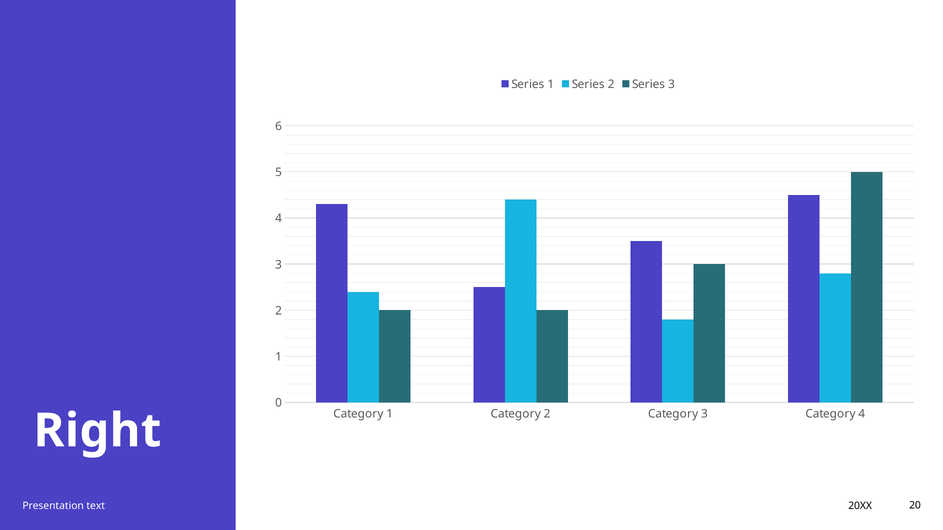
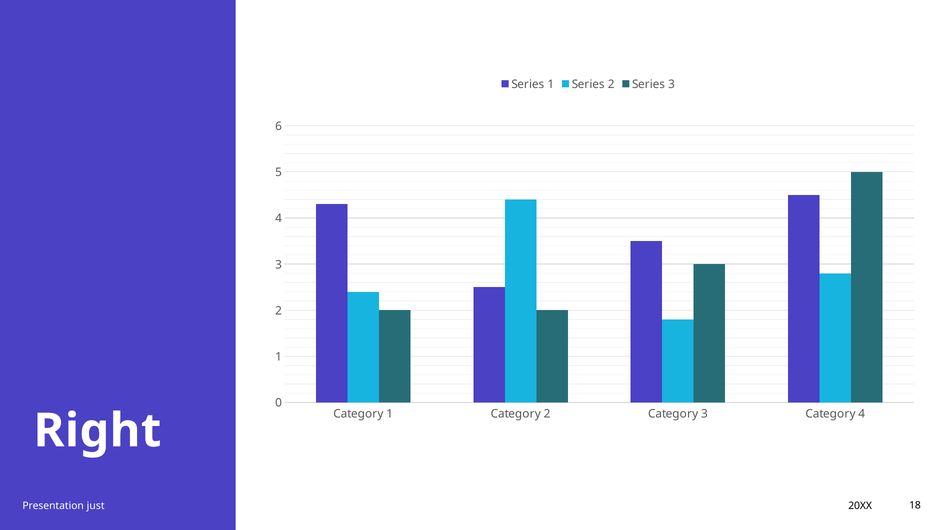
20: 20 -> 18
text: text -> just
